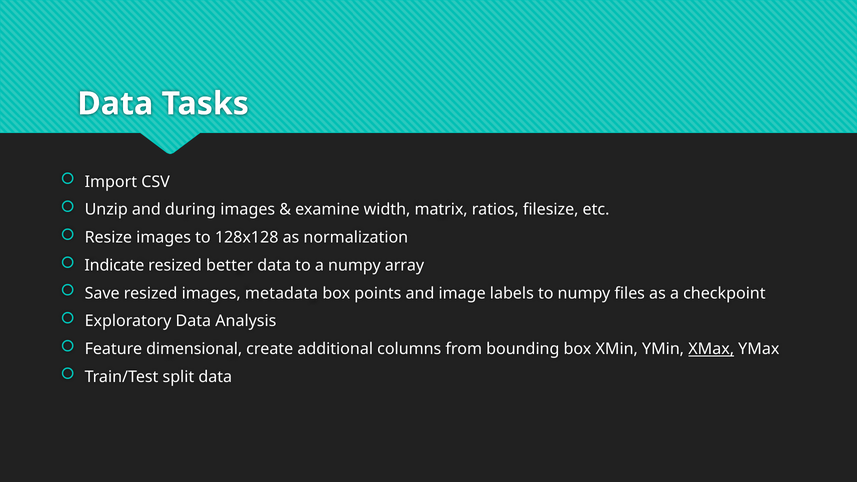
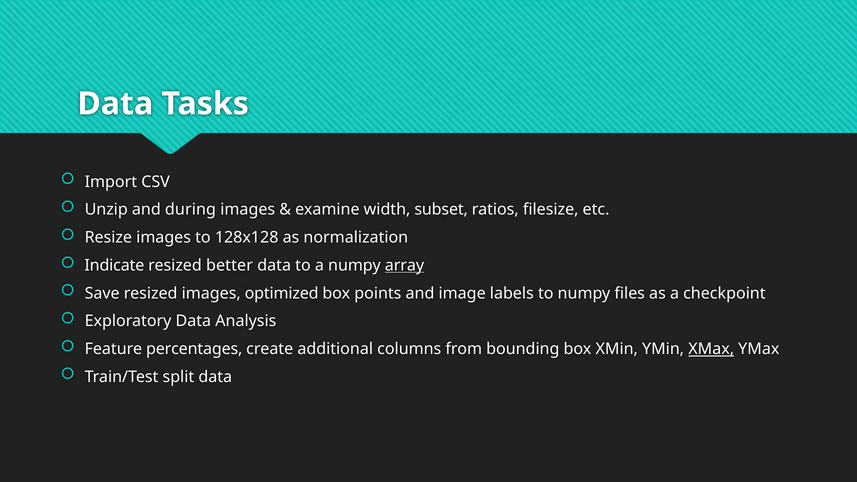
matrix: matrix -> subset
array underline: none -> present
metadata: metadata -> optimized
dimensional: dimensional -> percentages
